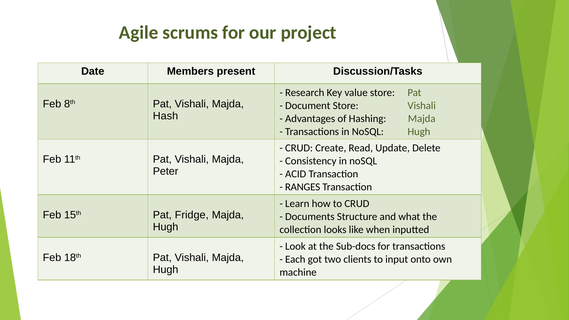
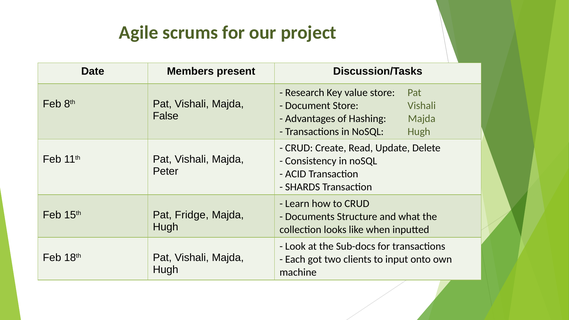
Hash: Hash -> False
RANGES: RANGES -> SHARDS
